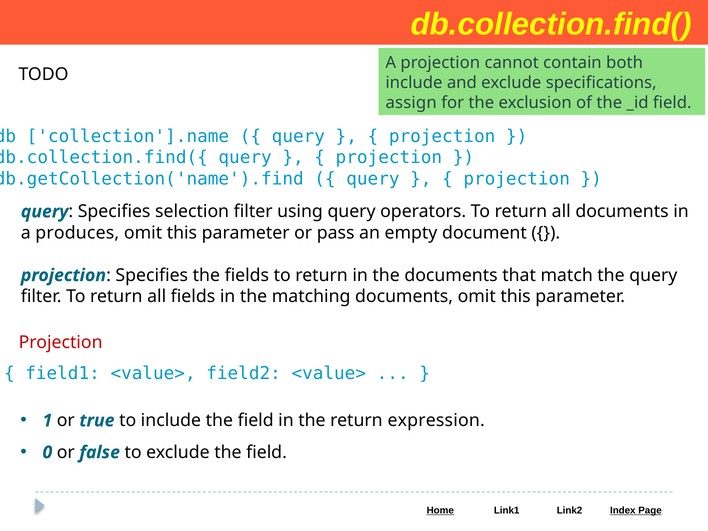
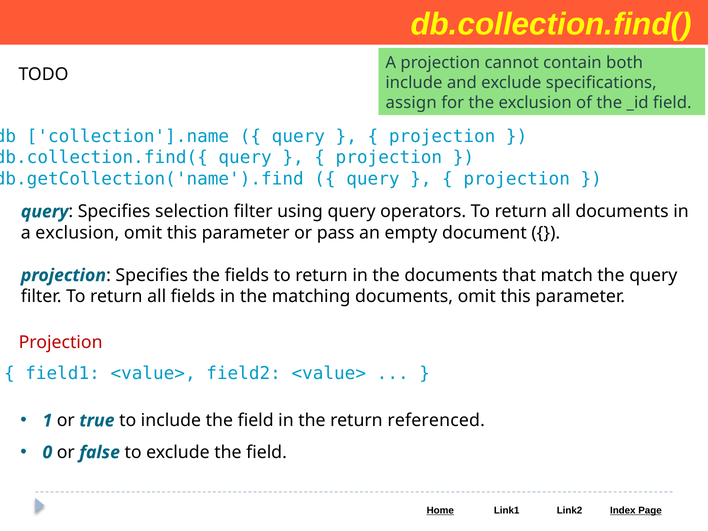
a produces: produces -> exclusion
expression: expression -> referenced
